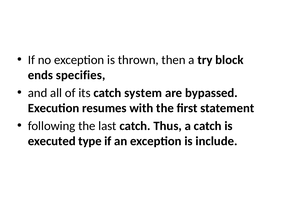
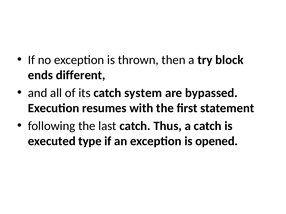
specifies: specifies -> different
include: include -> opened
